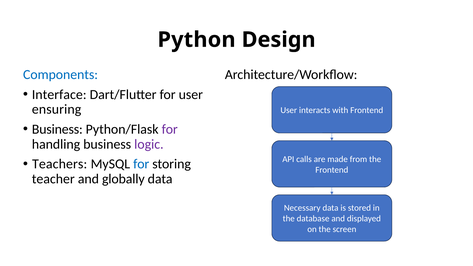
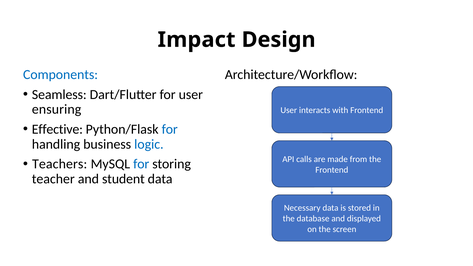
Python: Python -> Impact
Interface: Interface -> Seamless
Business at (57, 129): Business -> Effective
for at (170, 129) colour: purple -> blue
logic colour: purple -> blue
globally: globally -> student
